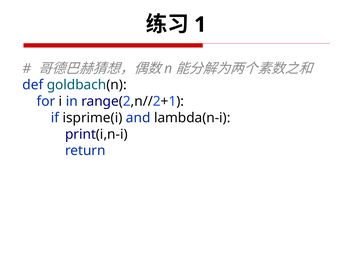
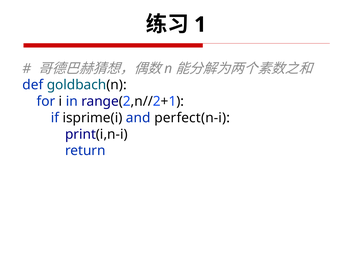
lambda(n-i: lambda(n-i -> perfect(n-i
